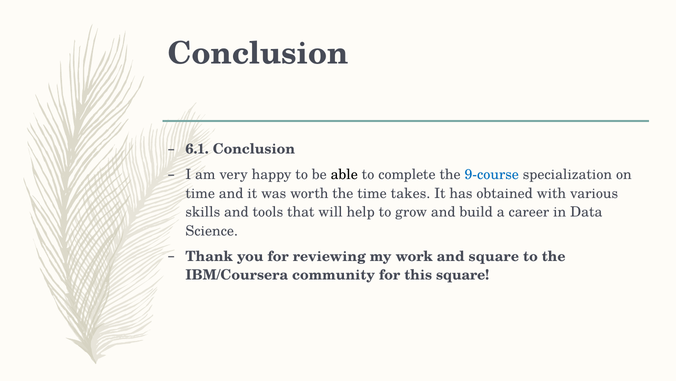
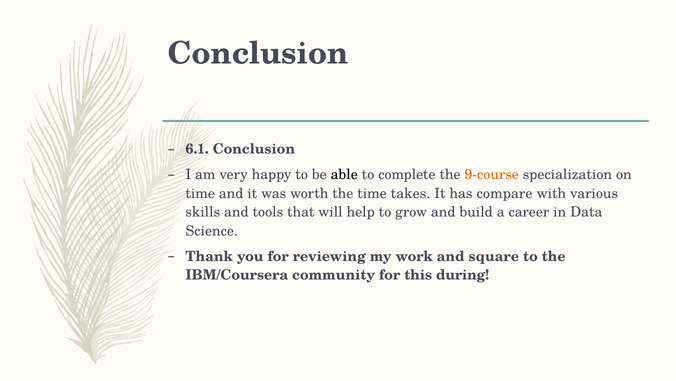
9-course colour: blue -> orange
obtained: obtained -> compare
this square: square -> during
